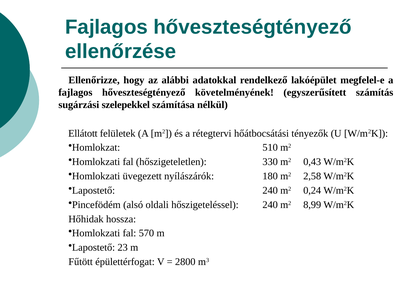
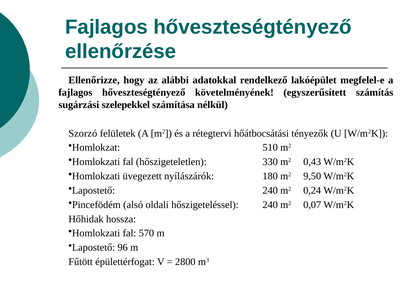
Ellátott: Ellátott -> Szorzó
2,58: 2,58 -> 9,50
8,99: 8,99 -> 0,07
23: 23 -> 96
